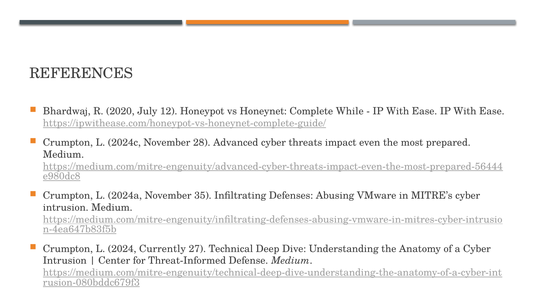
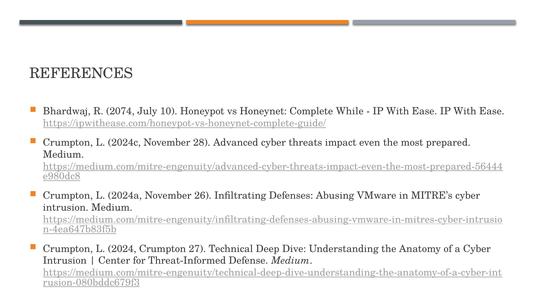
2020: 2020 -> 2074
12: 12 -> 10
35: 35 -> 26
2024 Currently: Currently -> Crumpton
